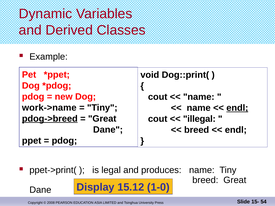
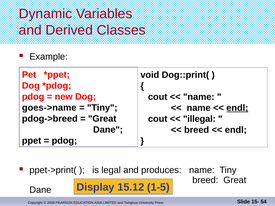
work->name: work->name -> goes->name
pdog->breed underline: present -> none
1-0: 1-0 -> 1-5
